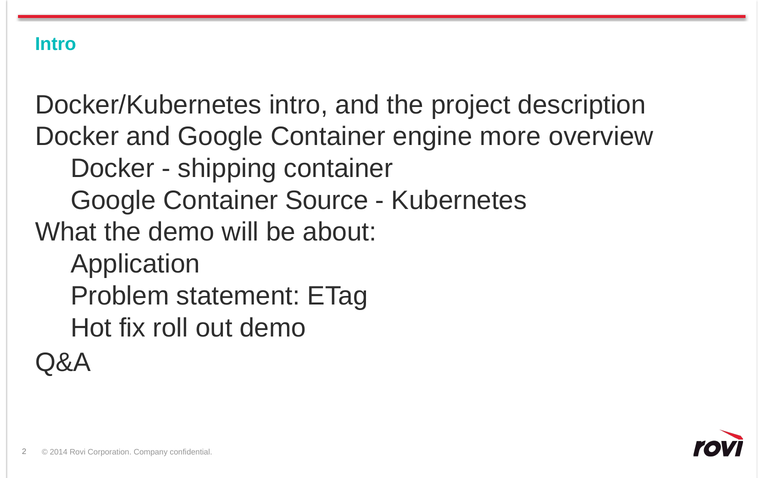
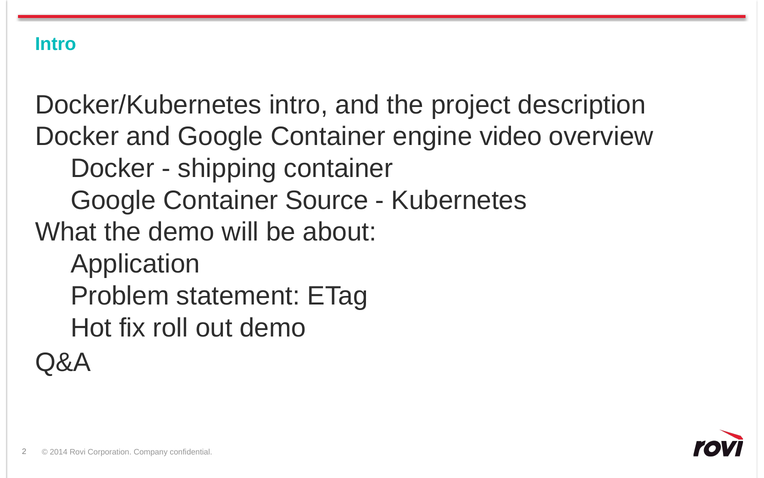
more: more -> video
